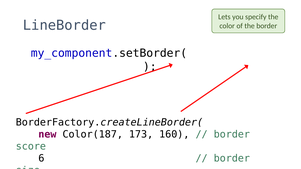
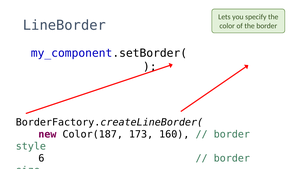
score: score -> style
